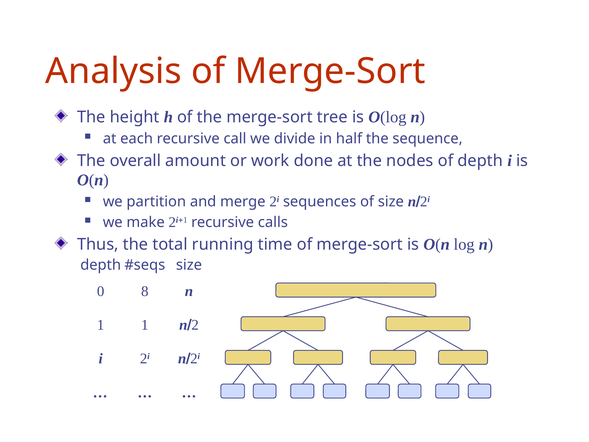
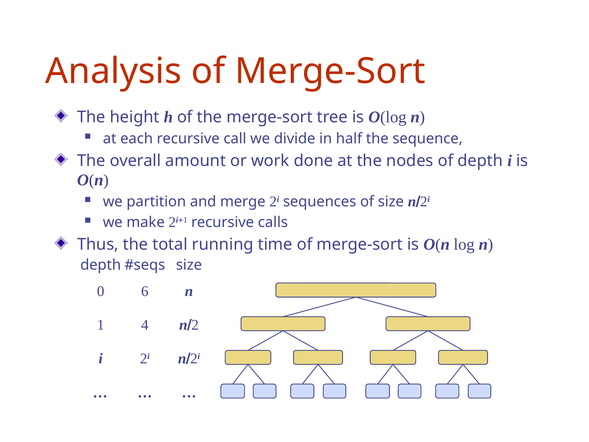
8: 8 -> 6
1 1: 1 -> 4
